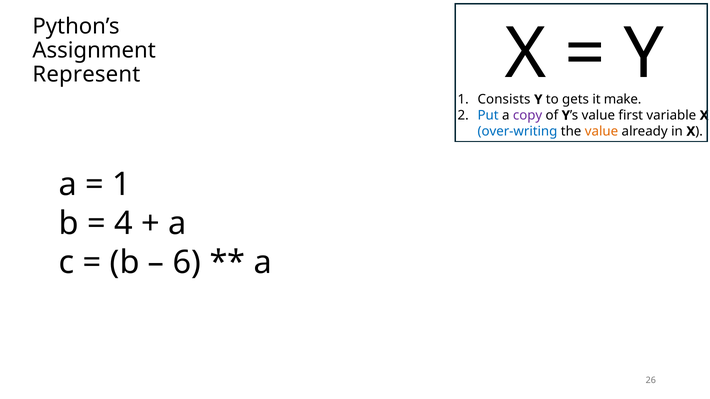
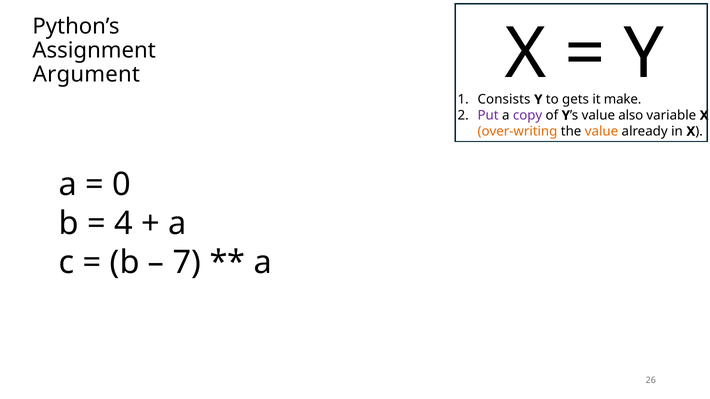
Represent: Represent -> Argument
Put colour: blue -> purple
first: first -> also
over-writing colour: blue -> orange
1 at (122, 185): 1 -> 0
6: 6 -> 7
